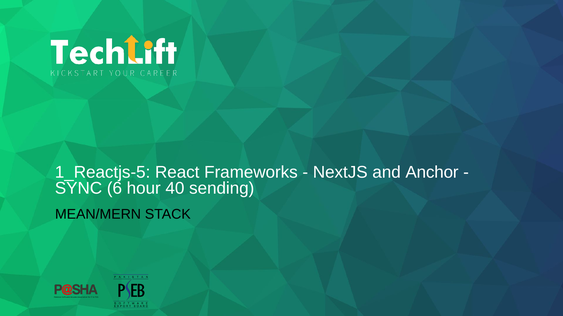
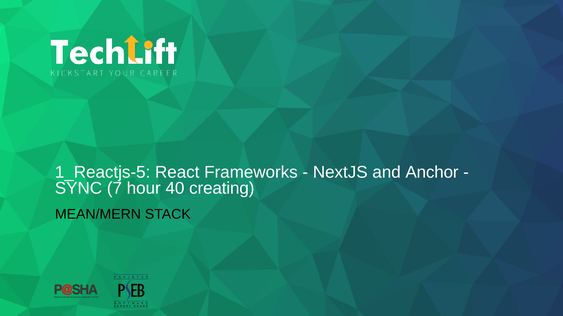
6: 6 -> 7
sending: sending -> creating
